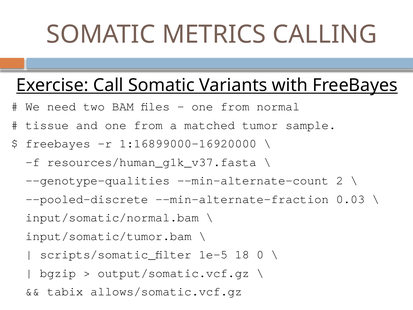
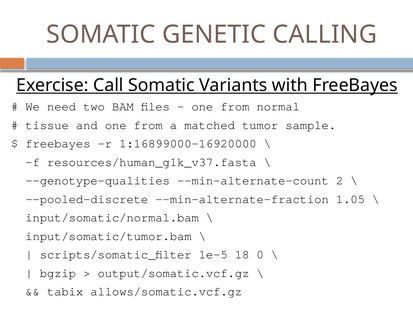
METRICS: METRICS -> GENETIC
0.03: 0.03 -> 1.05
